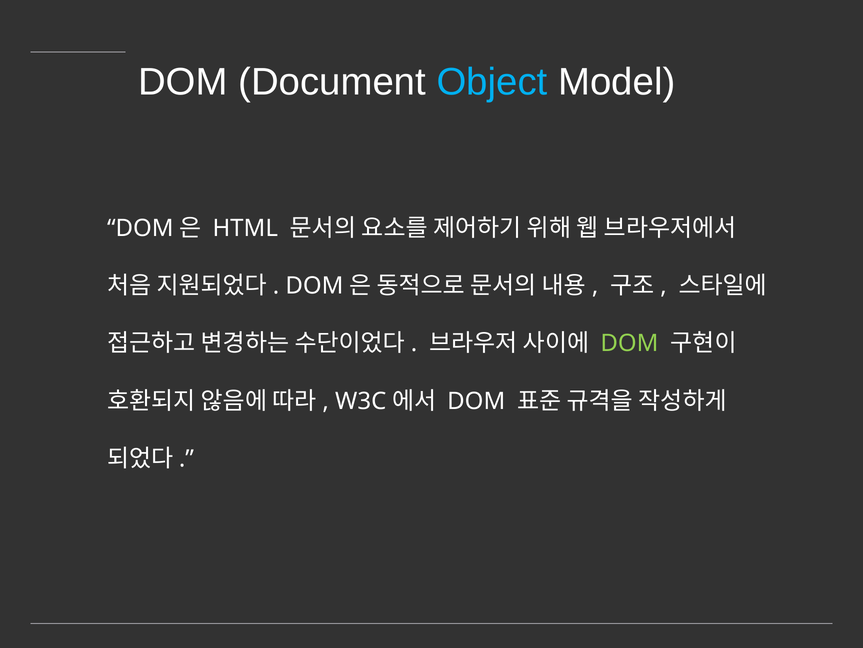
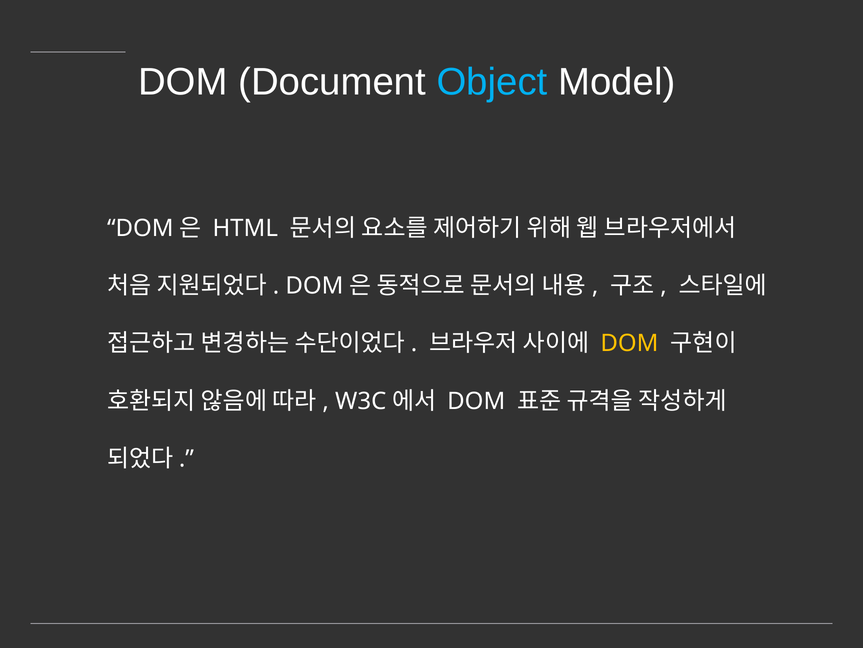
DOM at (629, 343) colour: light green -> yellow
